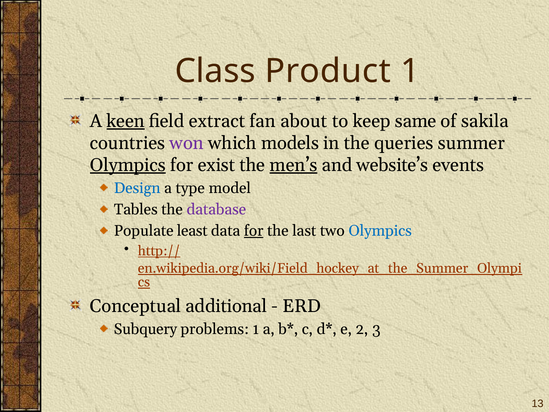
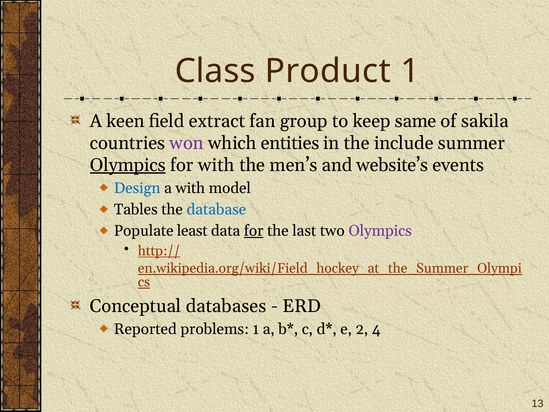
keen underline: present -> none
about: about -> group
models: models -> entities
queries: queries -> include
for exist: exist -> with
men’s underline: present -> none
a type: type -> with
database colour: purple -> blue
Olympics at (380, 231) colour: blue -> purple
additional: additional -> databases
Subquery: Subquery -> Reported
3: 3 -> 4
